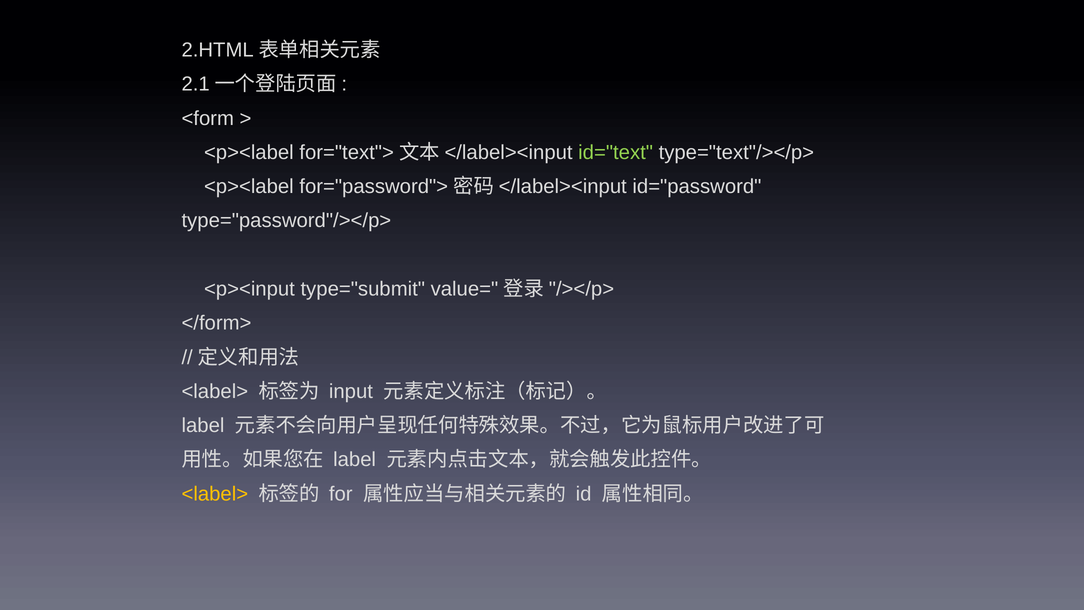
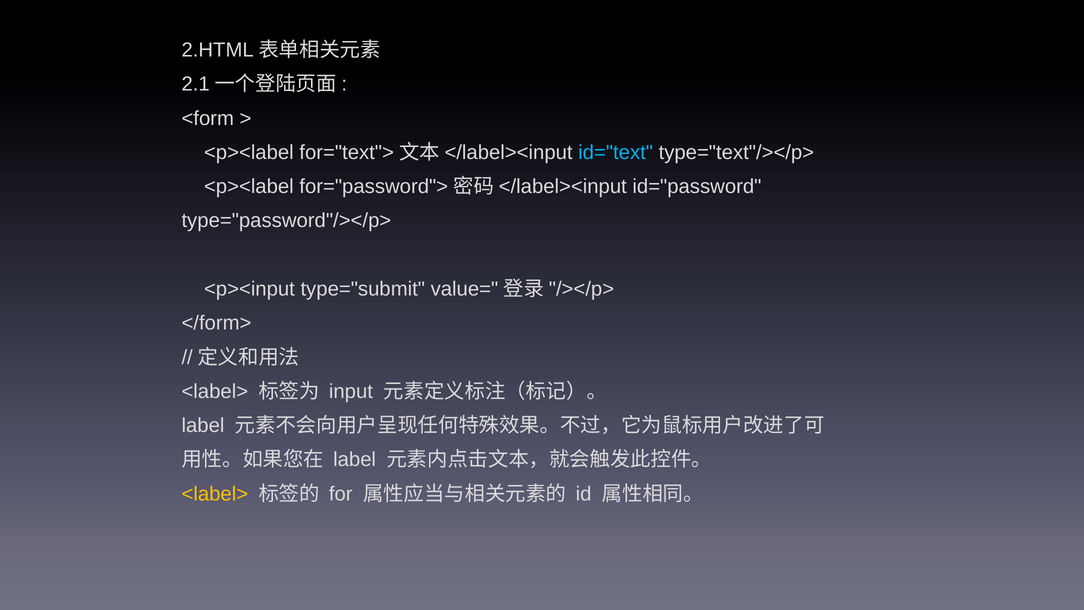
id="text colour: light green -> light blue
